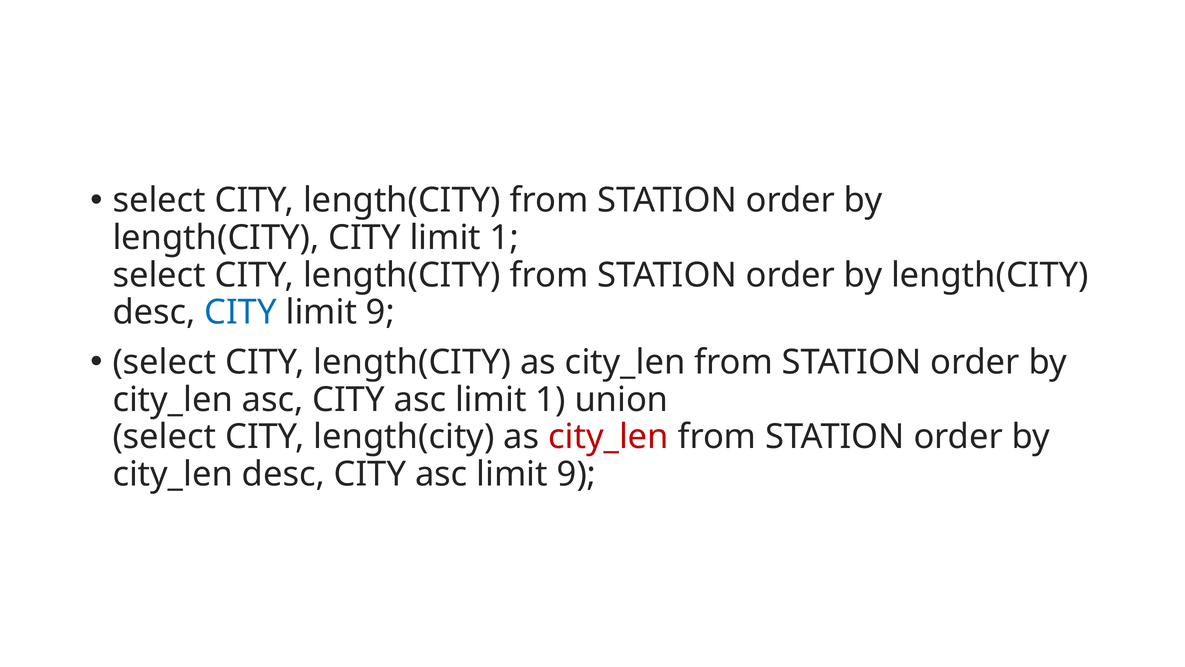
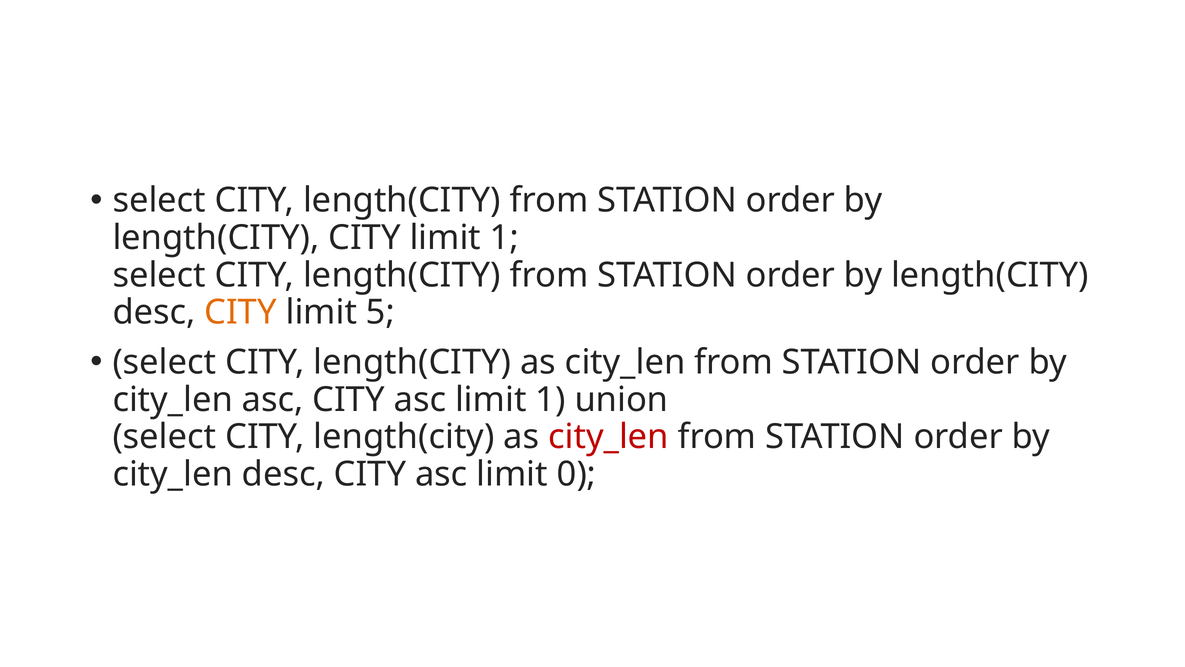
CITY at (241, 312) colour: blue -> orange
9 at (381, 312): 9 -> 5
asc limit 9: 9 -> 0
